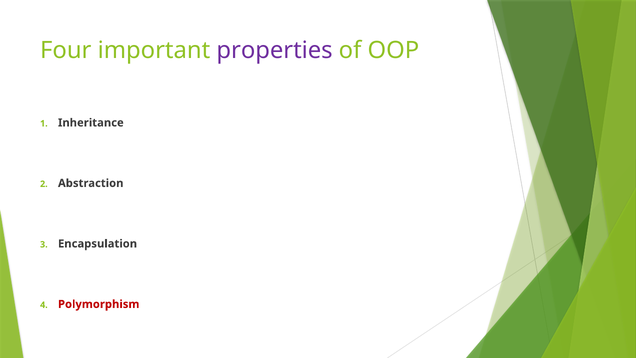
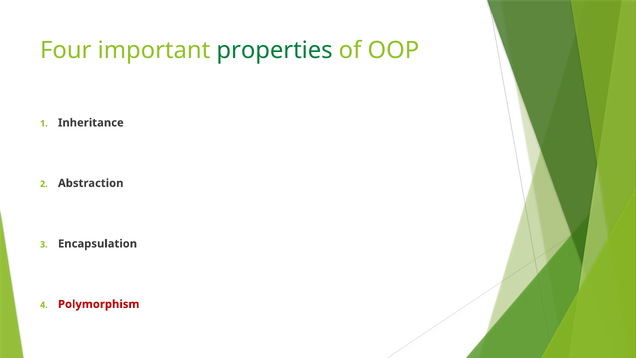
properties colour: purple -> green
